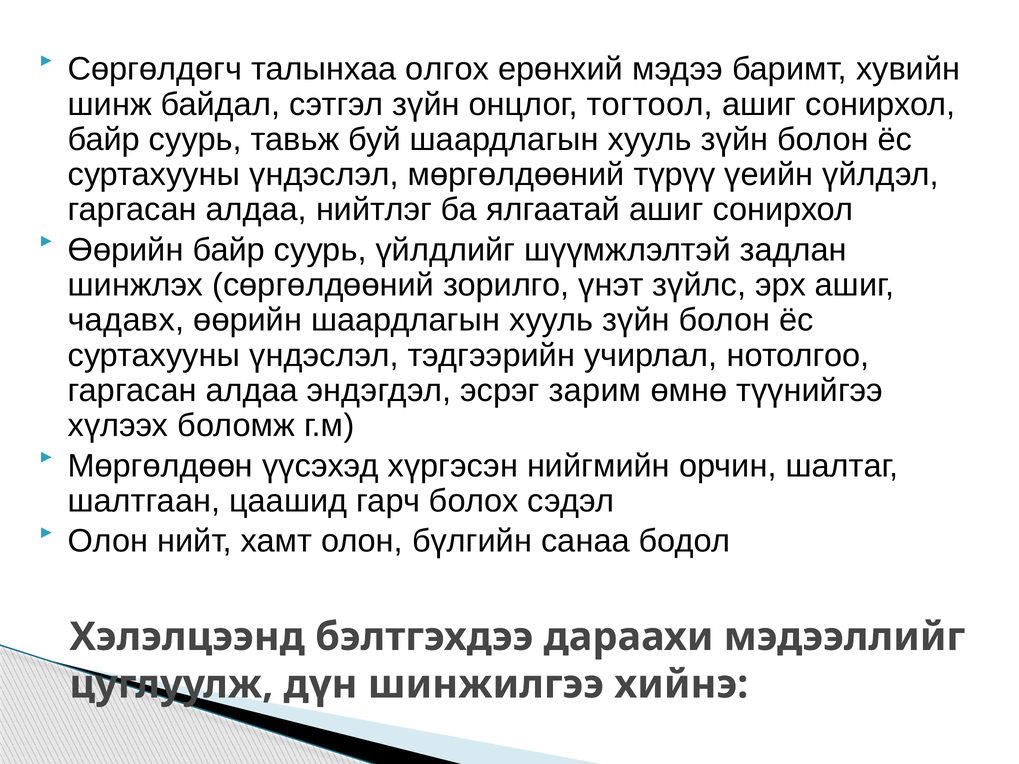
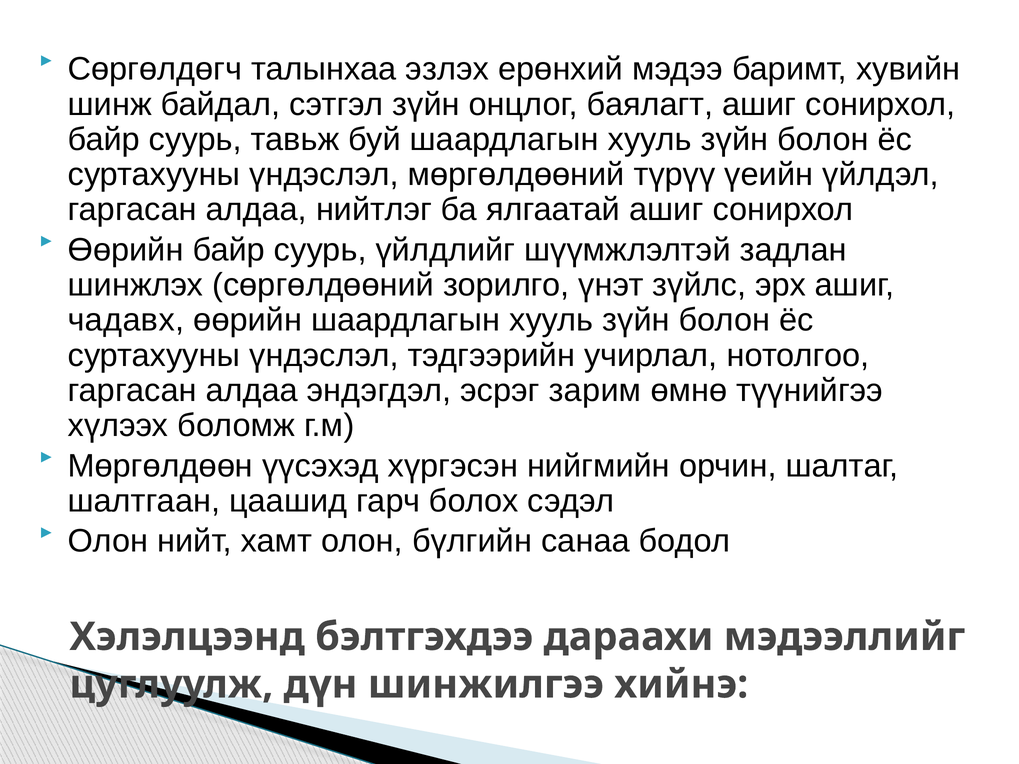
олгох: олгох -> эзлэх
тогтоол: тогтоол -> баялагт
